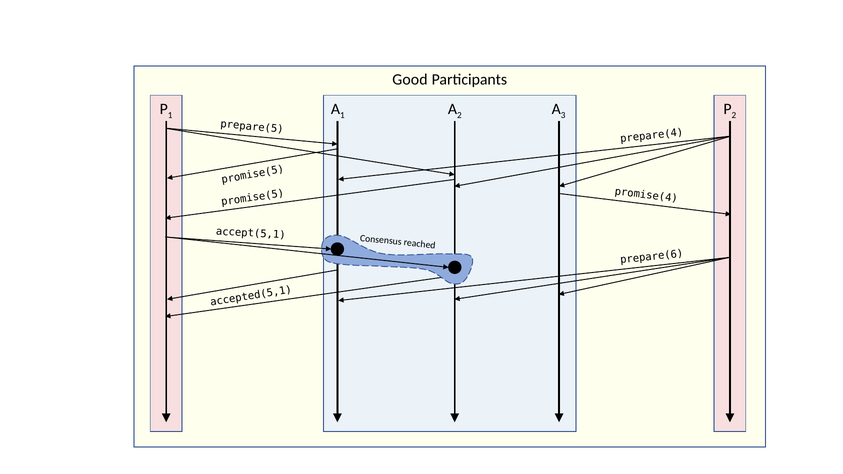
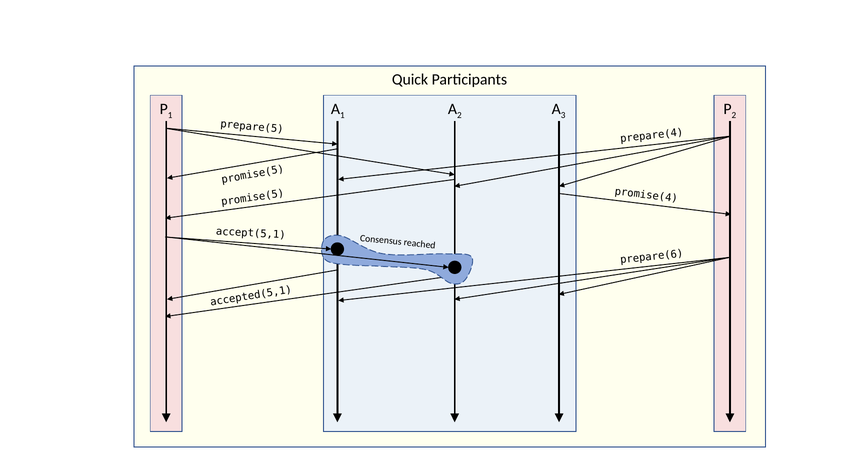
Good: Good -> Quick
